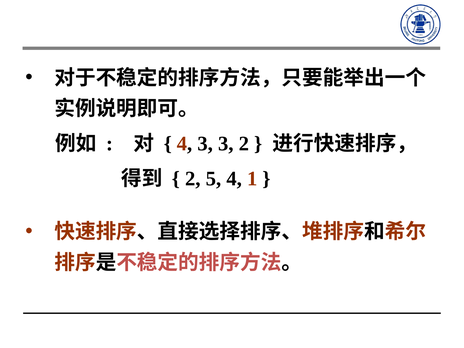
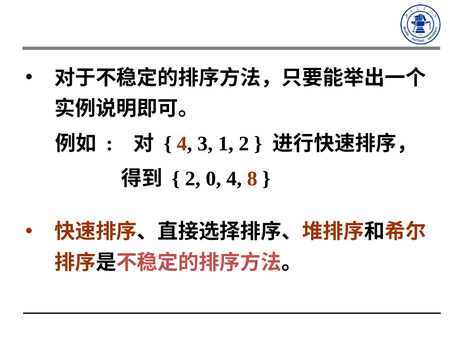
3 3: 3 -> 1
5: 5 -> 0
1: 1 -> 8
